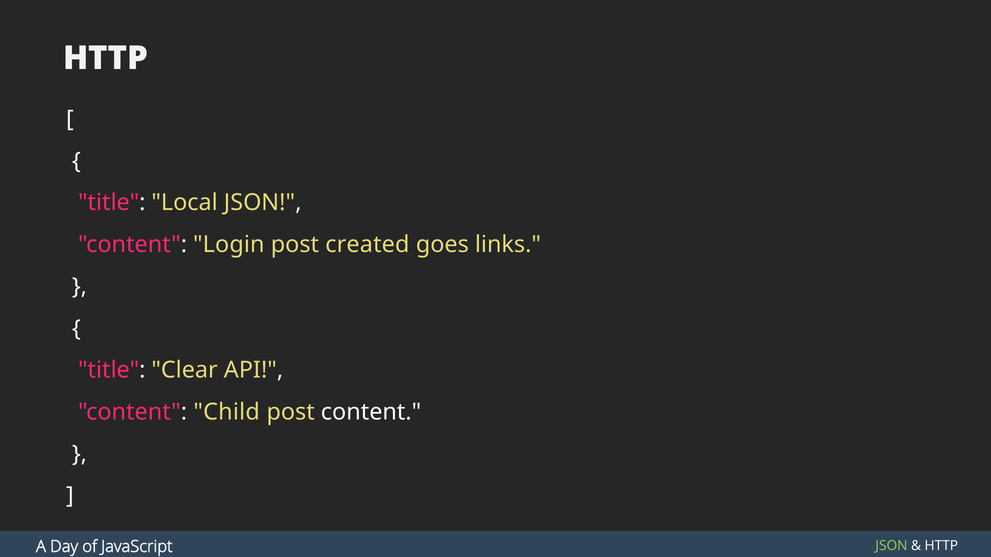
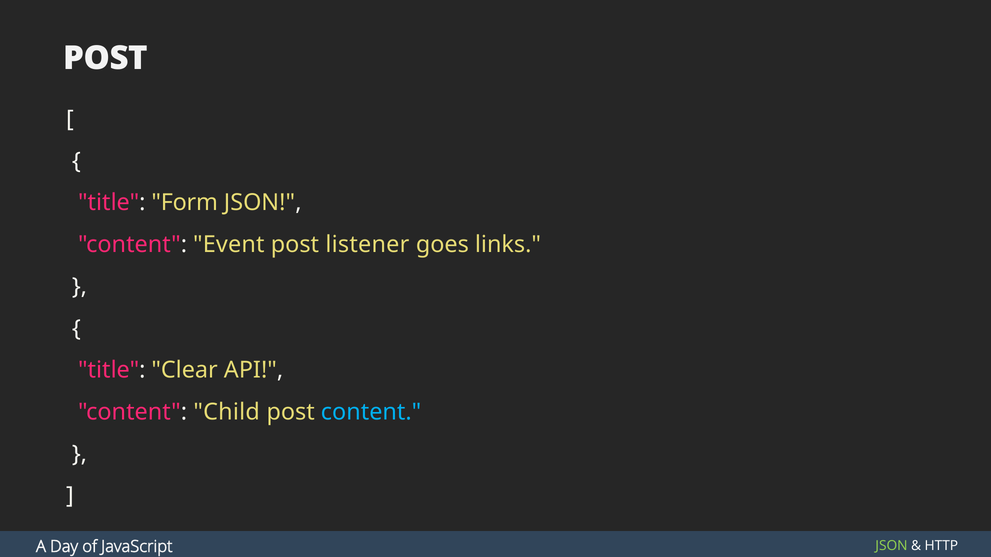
HTTP at (106, 58): HTTP -> POST
Local: Local -> Form
Login: Login -> Event
created: created -> listener
content at (371, 412) colour: white -> light blue
